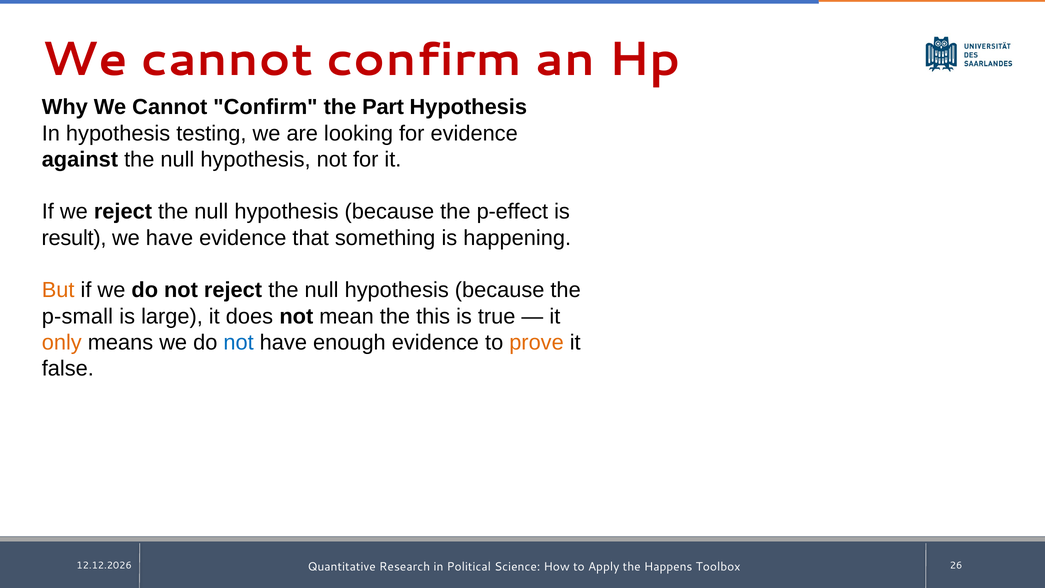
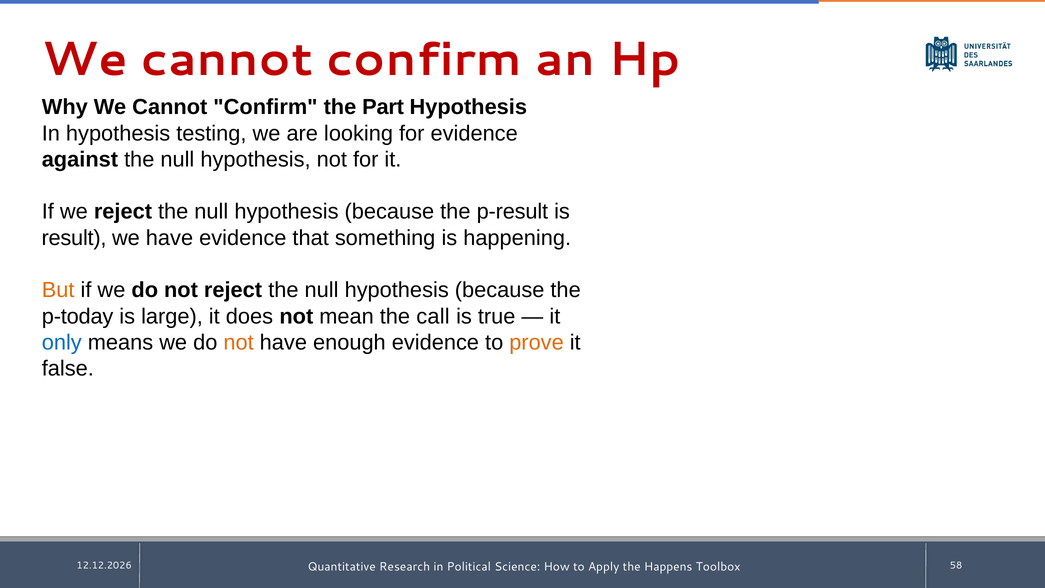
p-effect: p-effect -> p-result
p-small: p-small -> p-today
this: this -> call
only colour: orange -> blue
not at (239, 342) colour: blue -> orange
26: 26 -> 58
